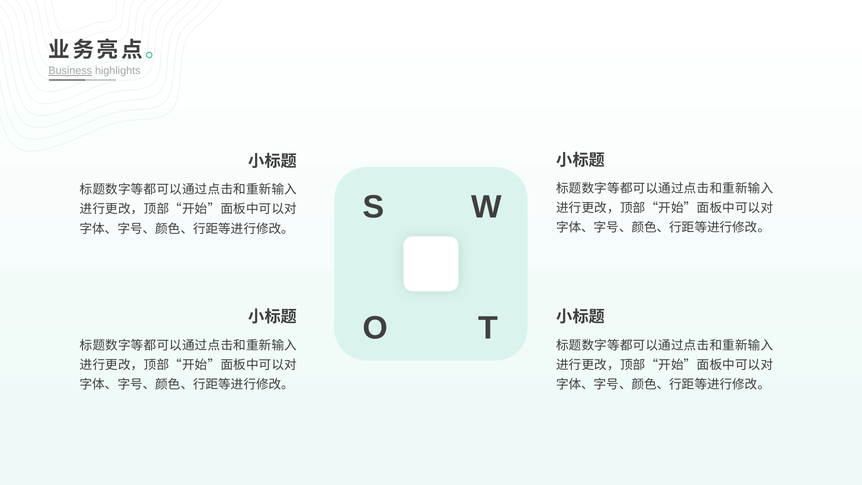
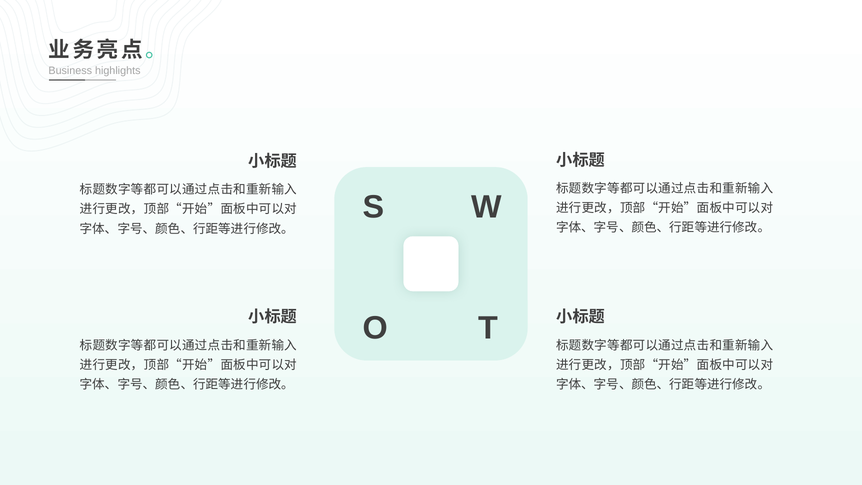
Business underline: present -> none
